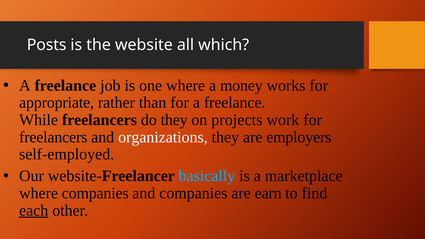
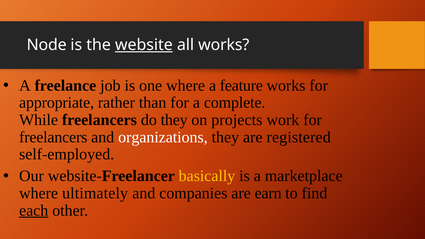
Posts: Posts -> Node
website underline: none -> present
all which: which -> works
money: money -> feature
for a freelance: freelance -> complete
employers: employers -> registered
basically colour: light blue -> yellow
where companies: companies -> ultimately
